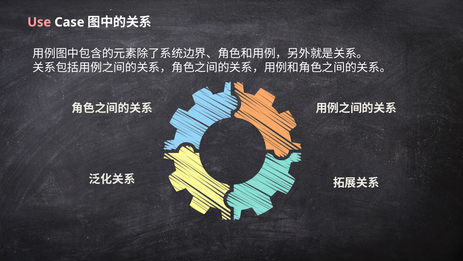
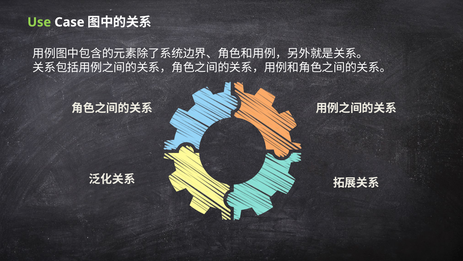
Use colour: pink -> light green
